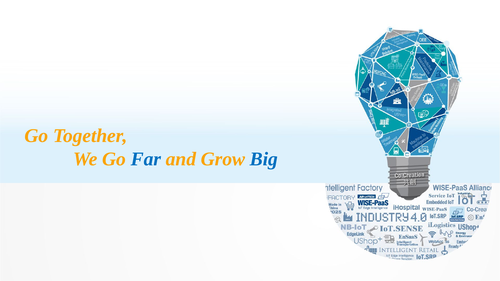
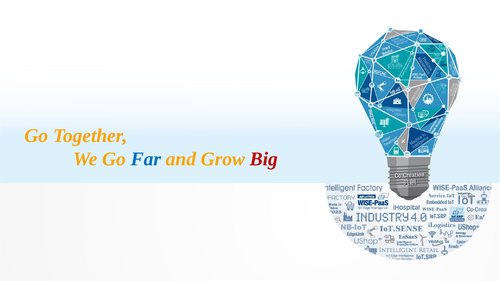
Big colour: blue -> red
